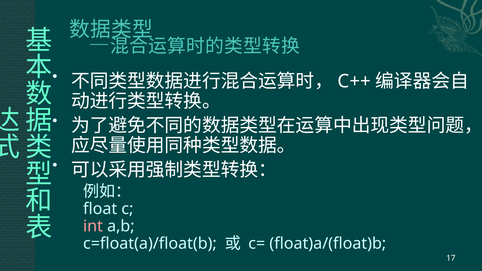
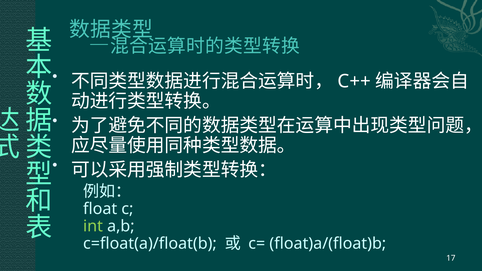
int colour: pink -> light green
